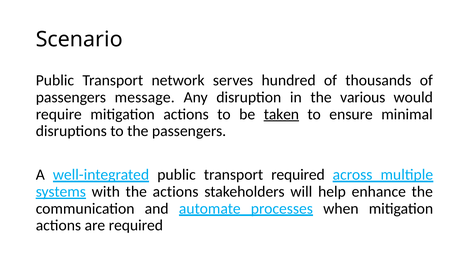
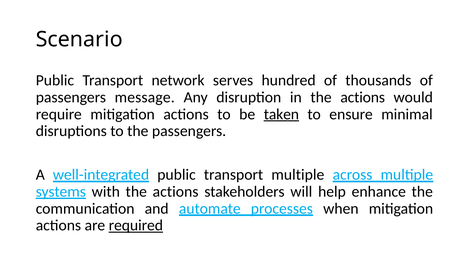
in the various: various -> actions
transport required: required -> multiple
required at (136, 225) underline: none -> present
